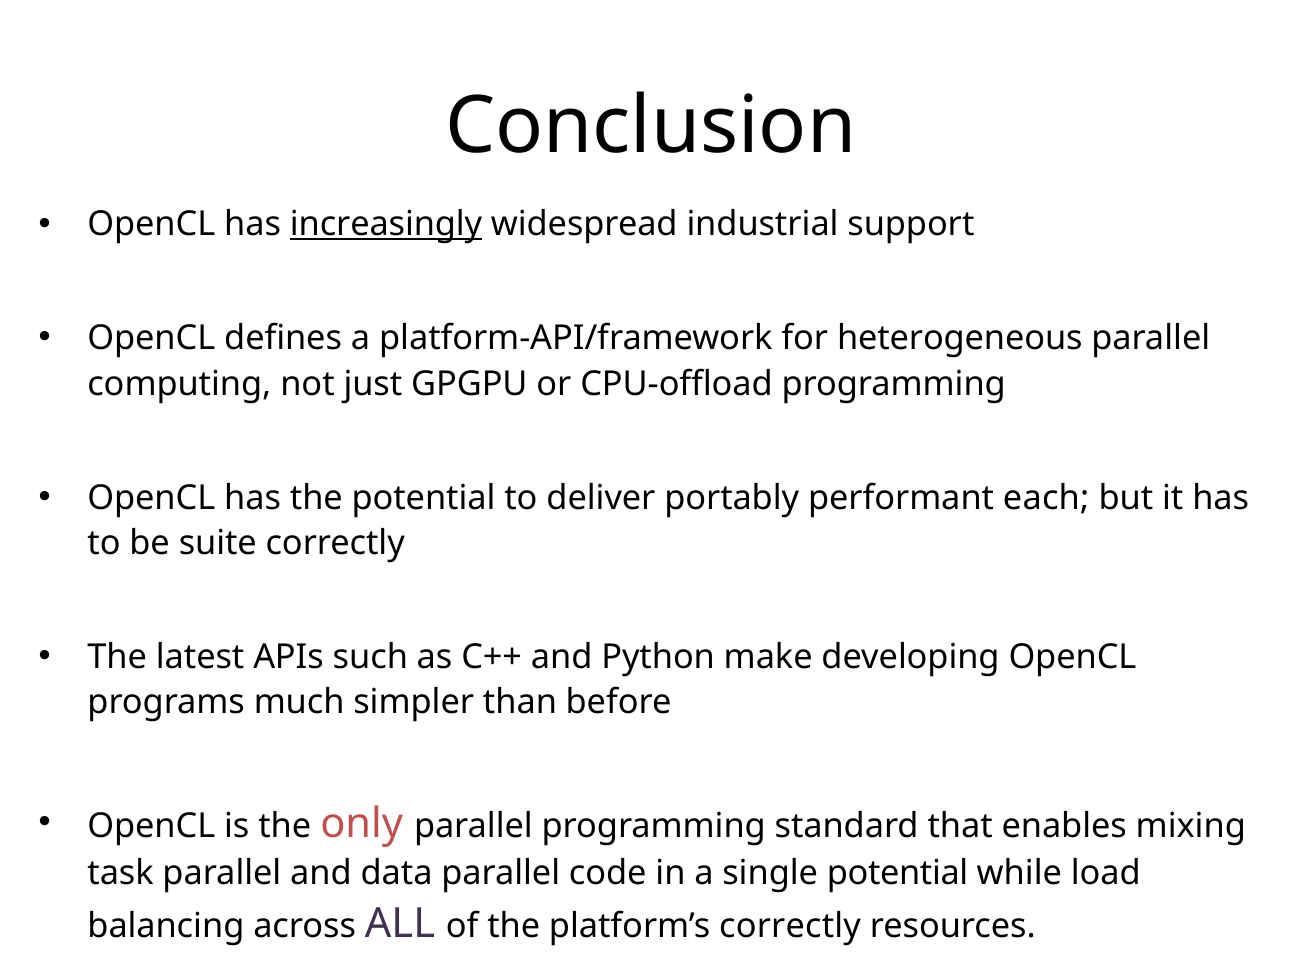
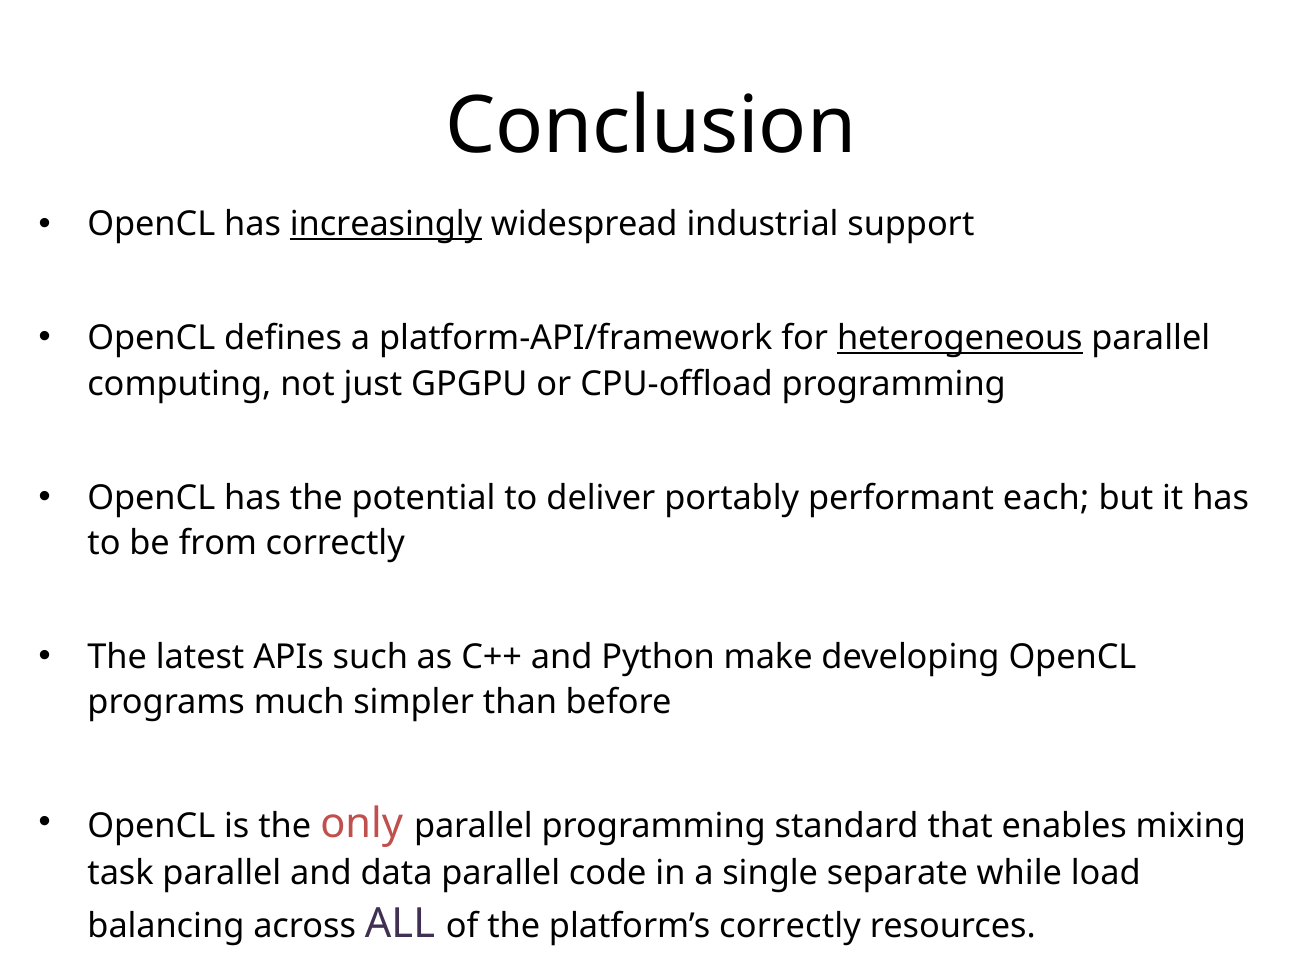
heterogeneous underline: none -> present
suite: suite -> from
single potential: potential -> separate
